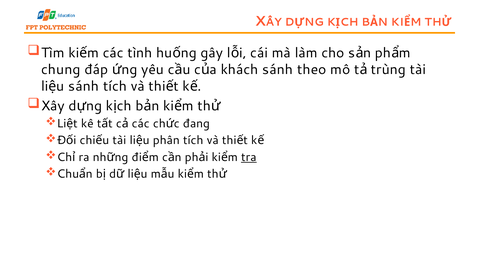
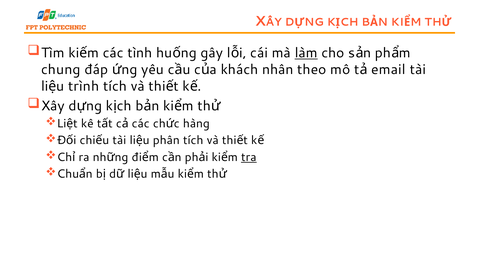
làm underline: none -> present
khách sánh: sánh -> nhân
trùng: trùng -> email
sánh at (84, 87): sánh -> trình
đang: đang -> hàng
